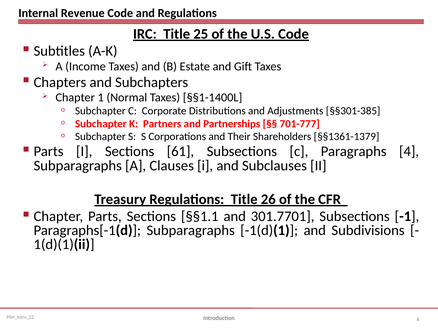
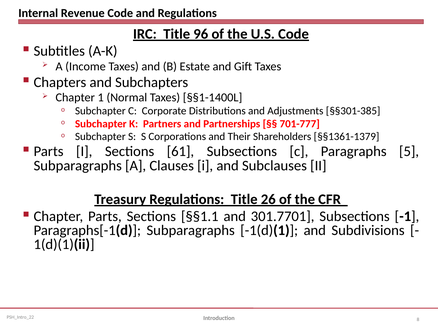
25: 25 -> 96
4: 4 -> 5
